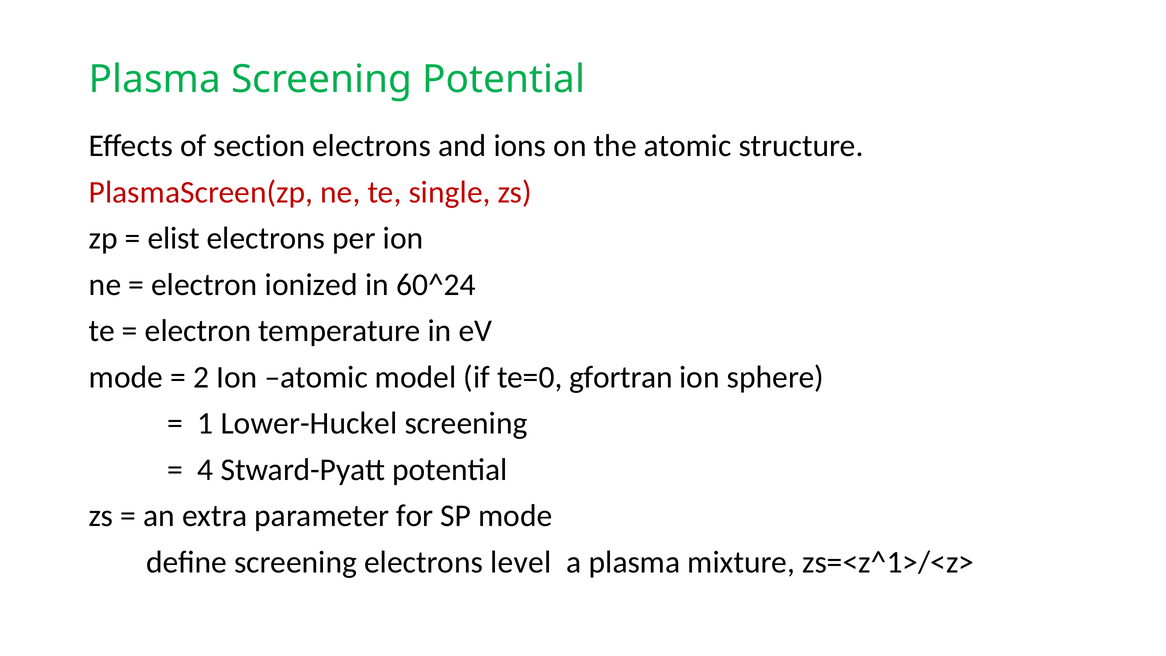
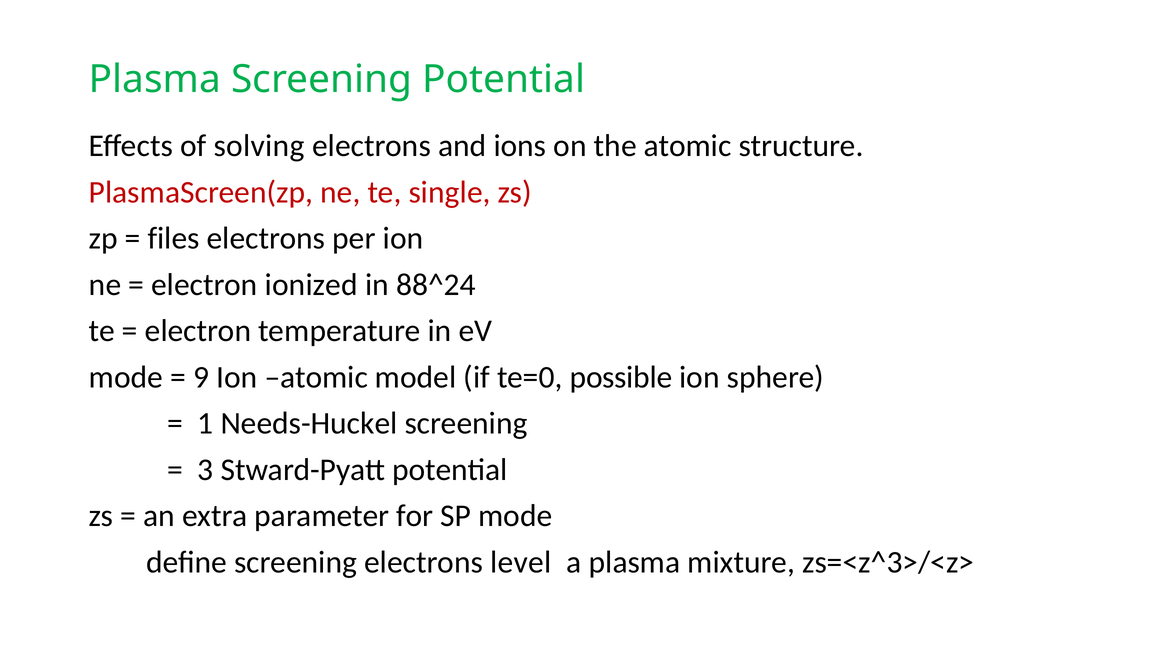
section: section -> solving
elist: elist -> files
60^24: 60^24 -> 88^24
2: 2 -> 9
gfortran: gfortran -> possible
Lower-Huckel: Lower-Huckel -> Needs-Huckel
4: 4 -> 3
zs=<z^1>/<z>: zs=<z^1>/<z> -> zs=<z^3>/<z>
